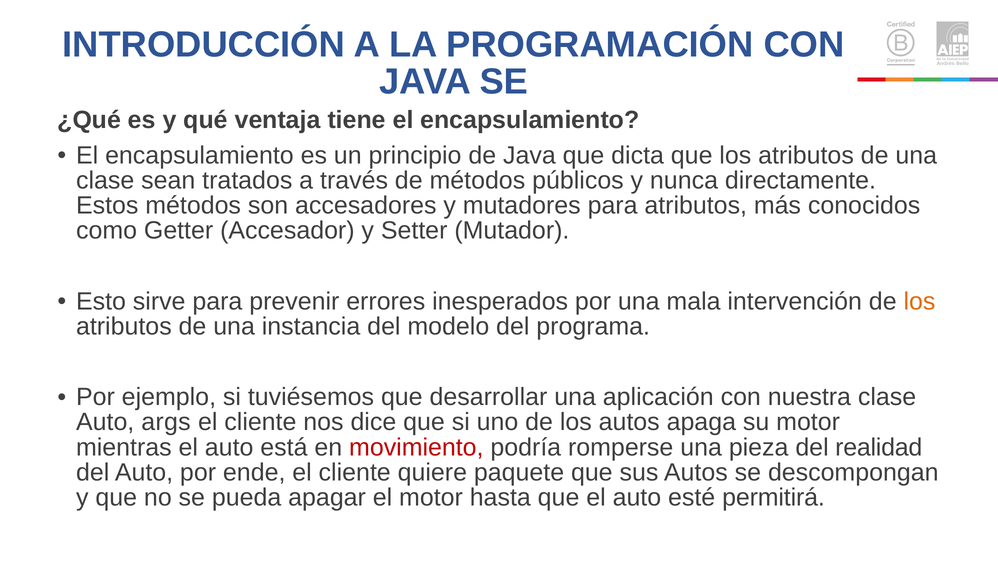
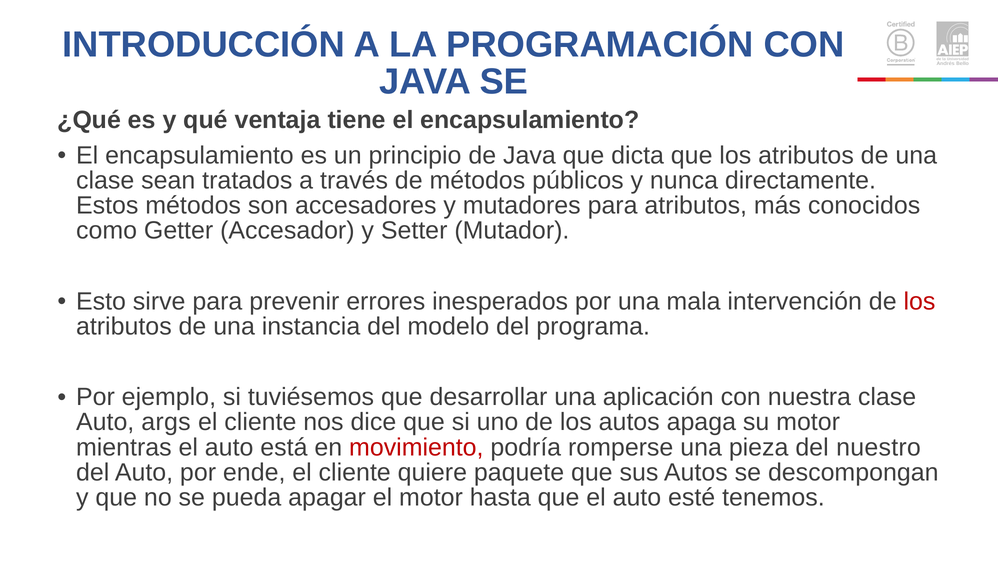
los at (919, 302) colour: orange -> red
realidad: realidad -> nuestro
permitirá: permitirá -> tenemos
